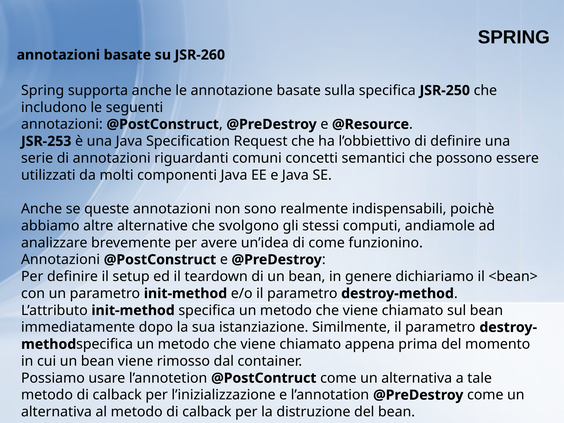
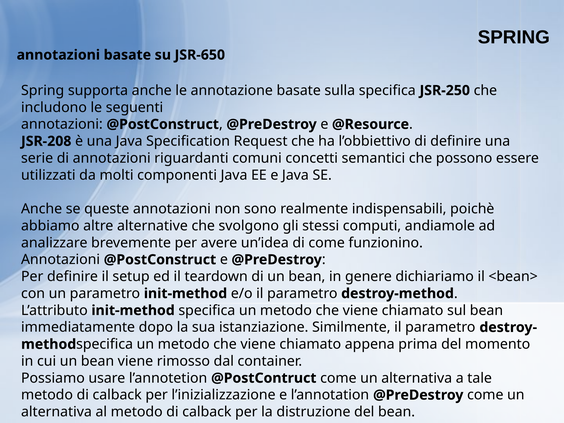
JSR-260: JSR-260 -> JSR-650
JSR-253: JSR-253 -> JSR-208
